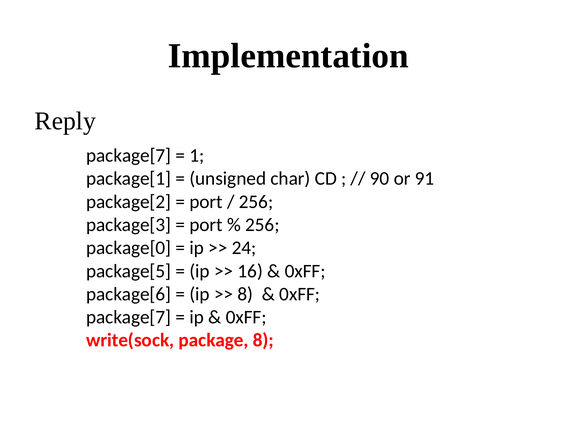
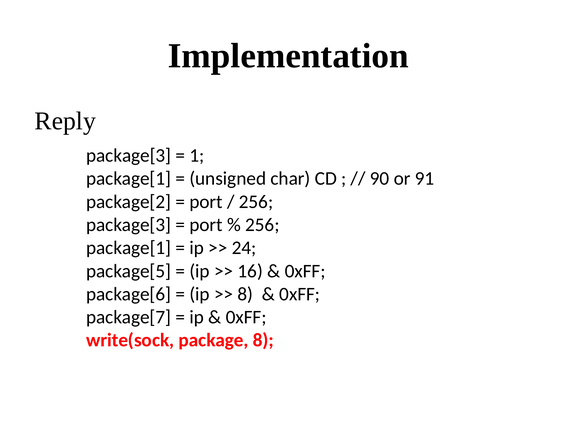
package[7 at (129, 155): package[7 -> package[3
package[0 at (129, 248): package[0 -> package[1
